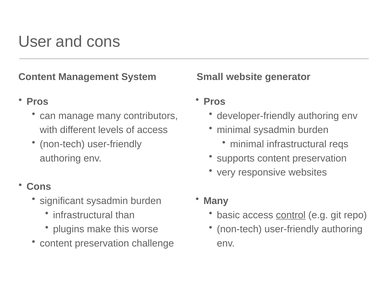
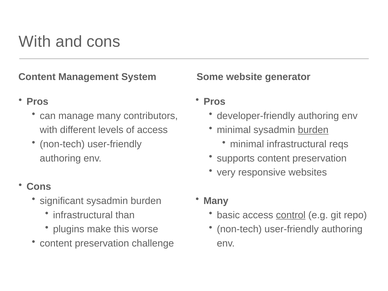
User at (35, 42): User -> With
Small: Small -> Some
burden at (313, 130) underline: none -> present
